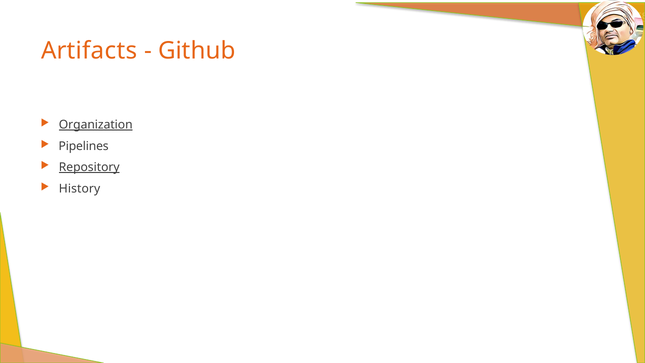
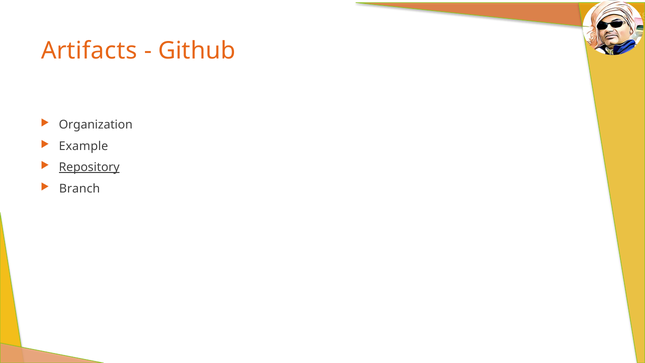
Organization underline: present -> none
Pipelines: Pipelines -> Example
History: History -> Branch
